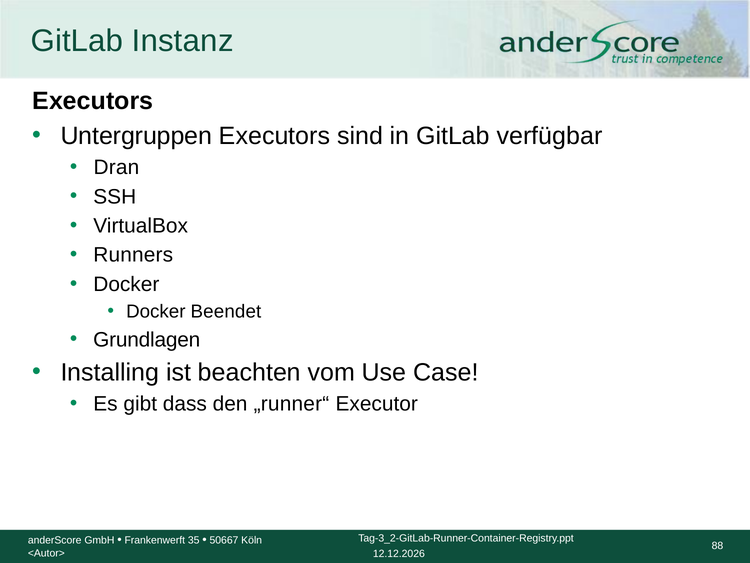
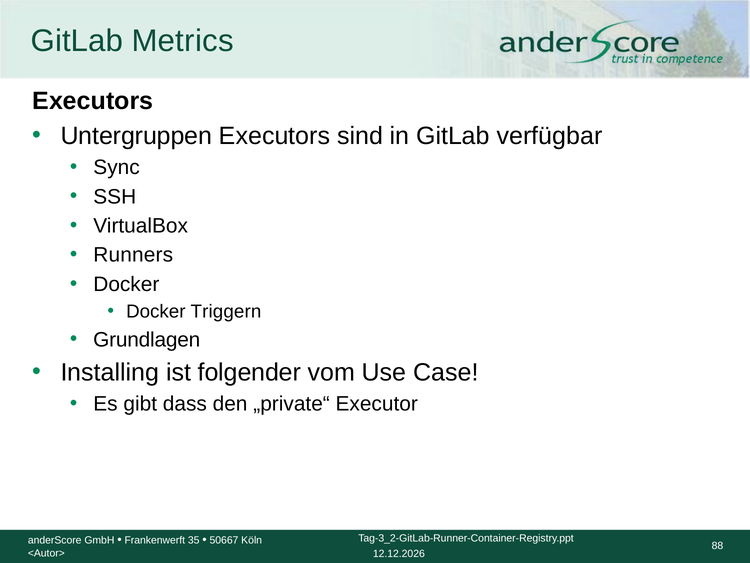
Instanz: Instanz -> Metrics
Dran: Dran -> Sync
Beendet: Beendet -> Triggern
beachten: beachten -> folgender
„runner“: „runner“ -> „private“
